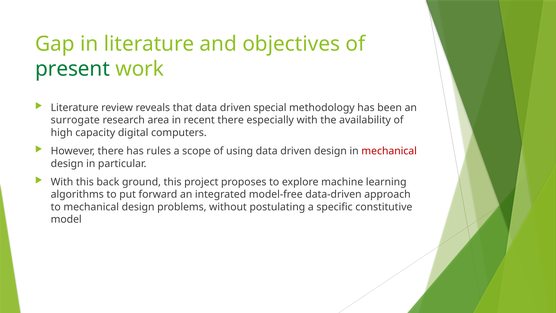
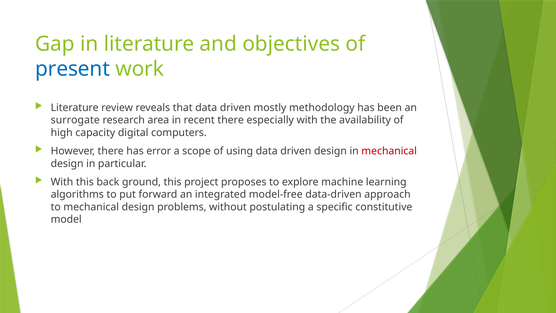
present colour: green -> blue
special: special -> mostly
rules: rules -> error
